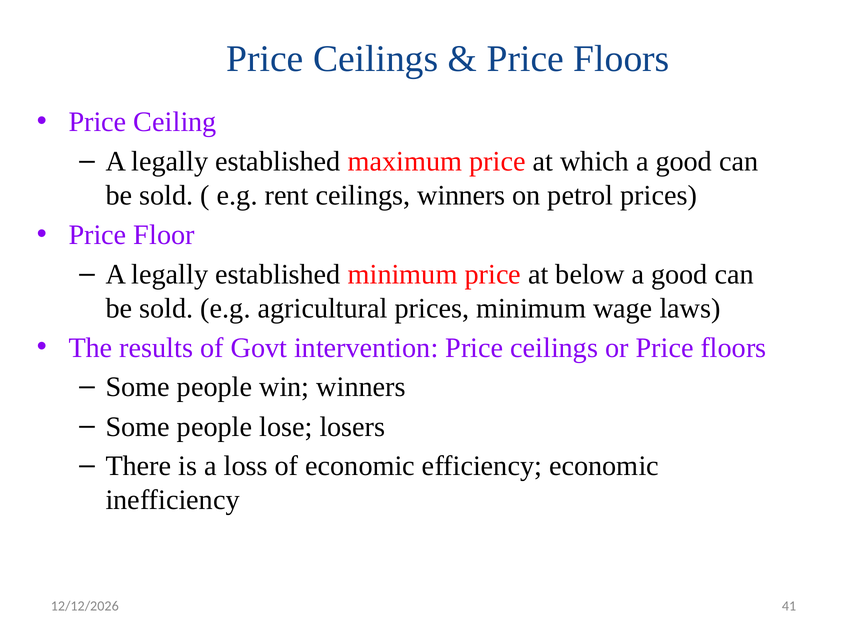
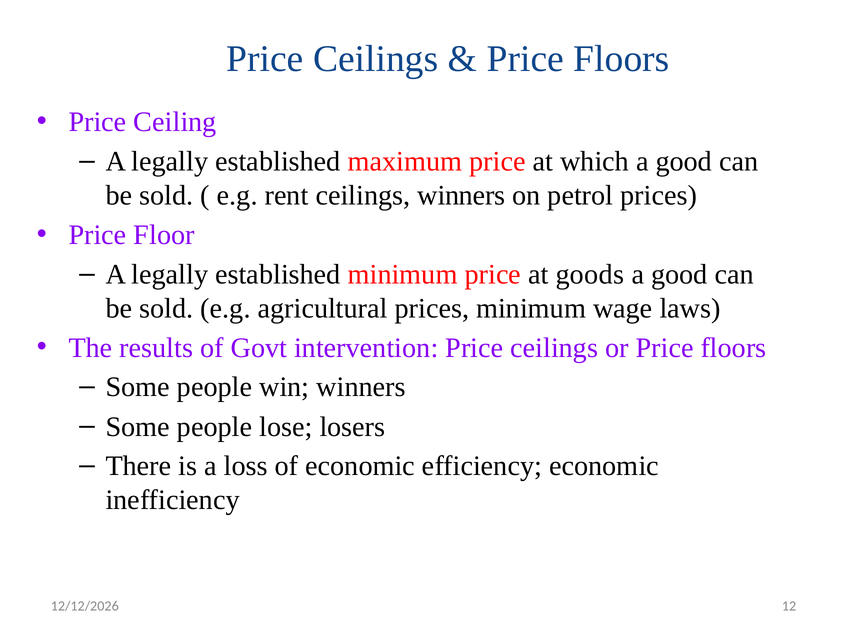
below: below -> goods
41: 41 -> 12
